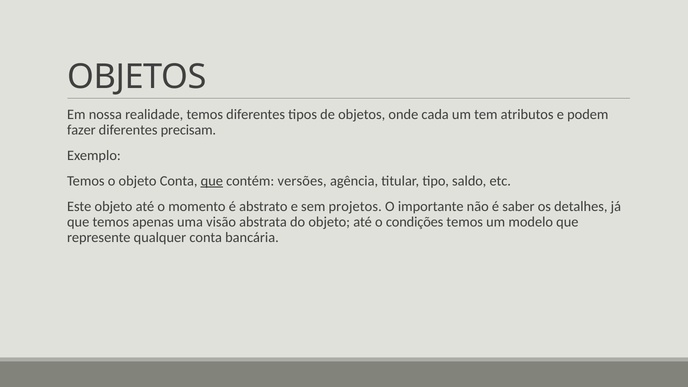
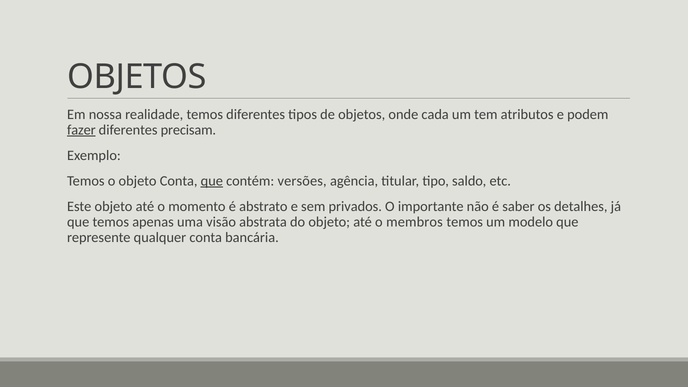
fazer underline: none -> present
projetos: projetos -> privados
condições: condições -> membros
